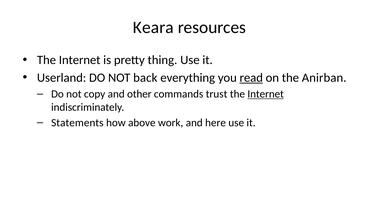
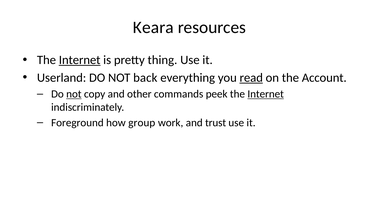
Internet at (80, 60) underline: none -> present
Anirban: Anirban -> Account
not at (74, 94) underline: none -> present
trust: trust -> peek
Statements: Statements -> Foreground
above: above -> group
here: here -> trust
